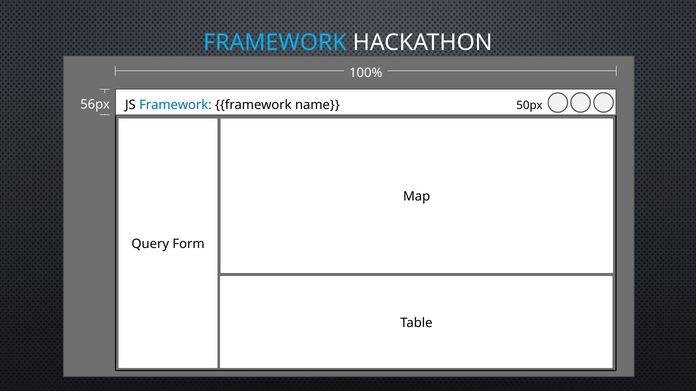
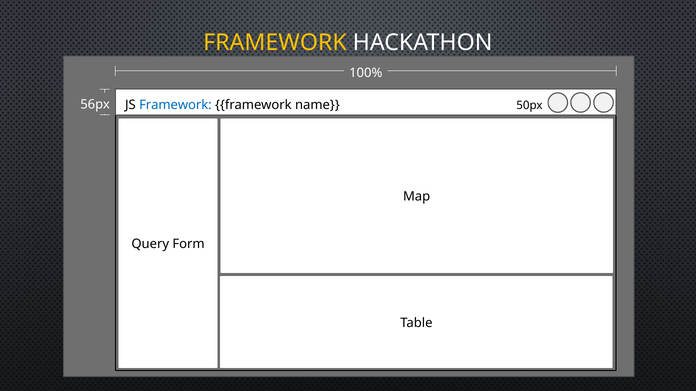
FRAMEWORK at (275, 42) colour: light blue -> yellow
